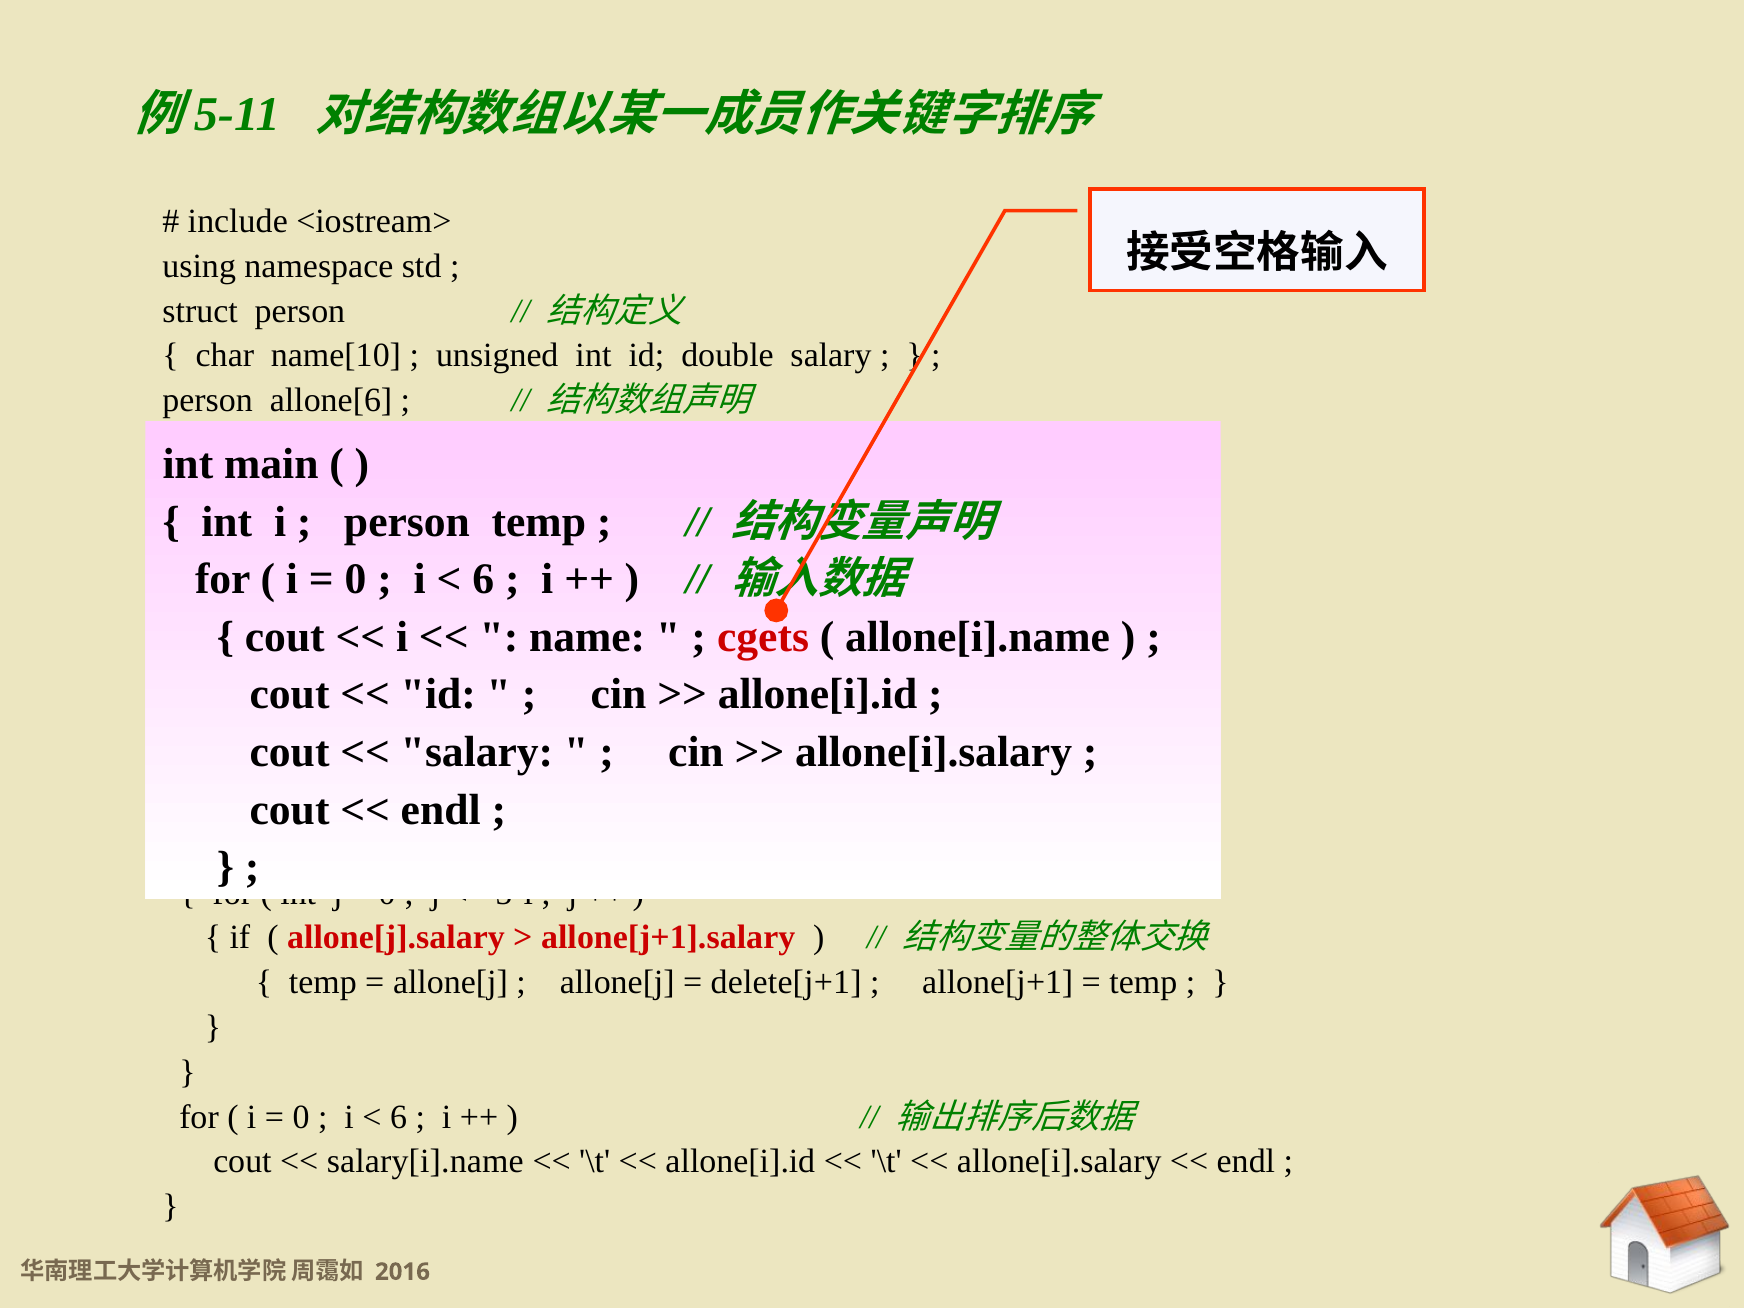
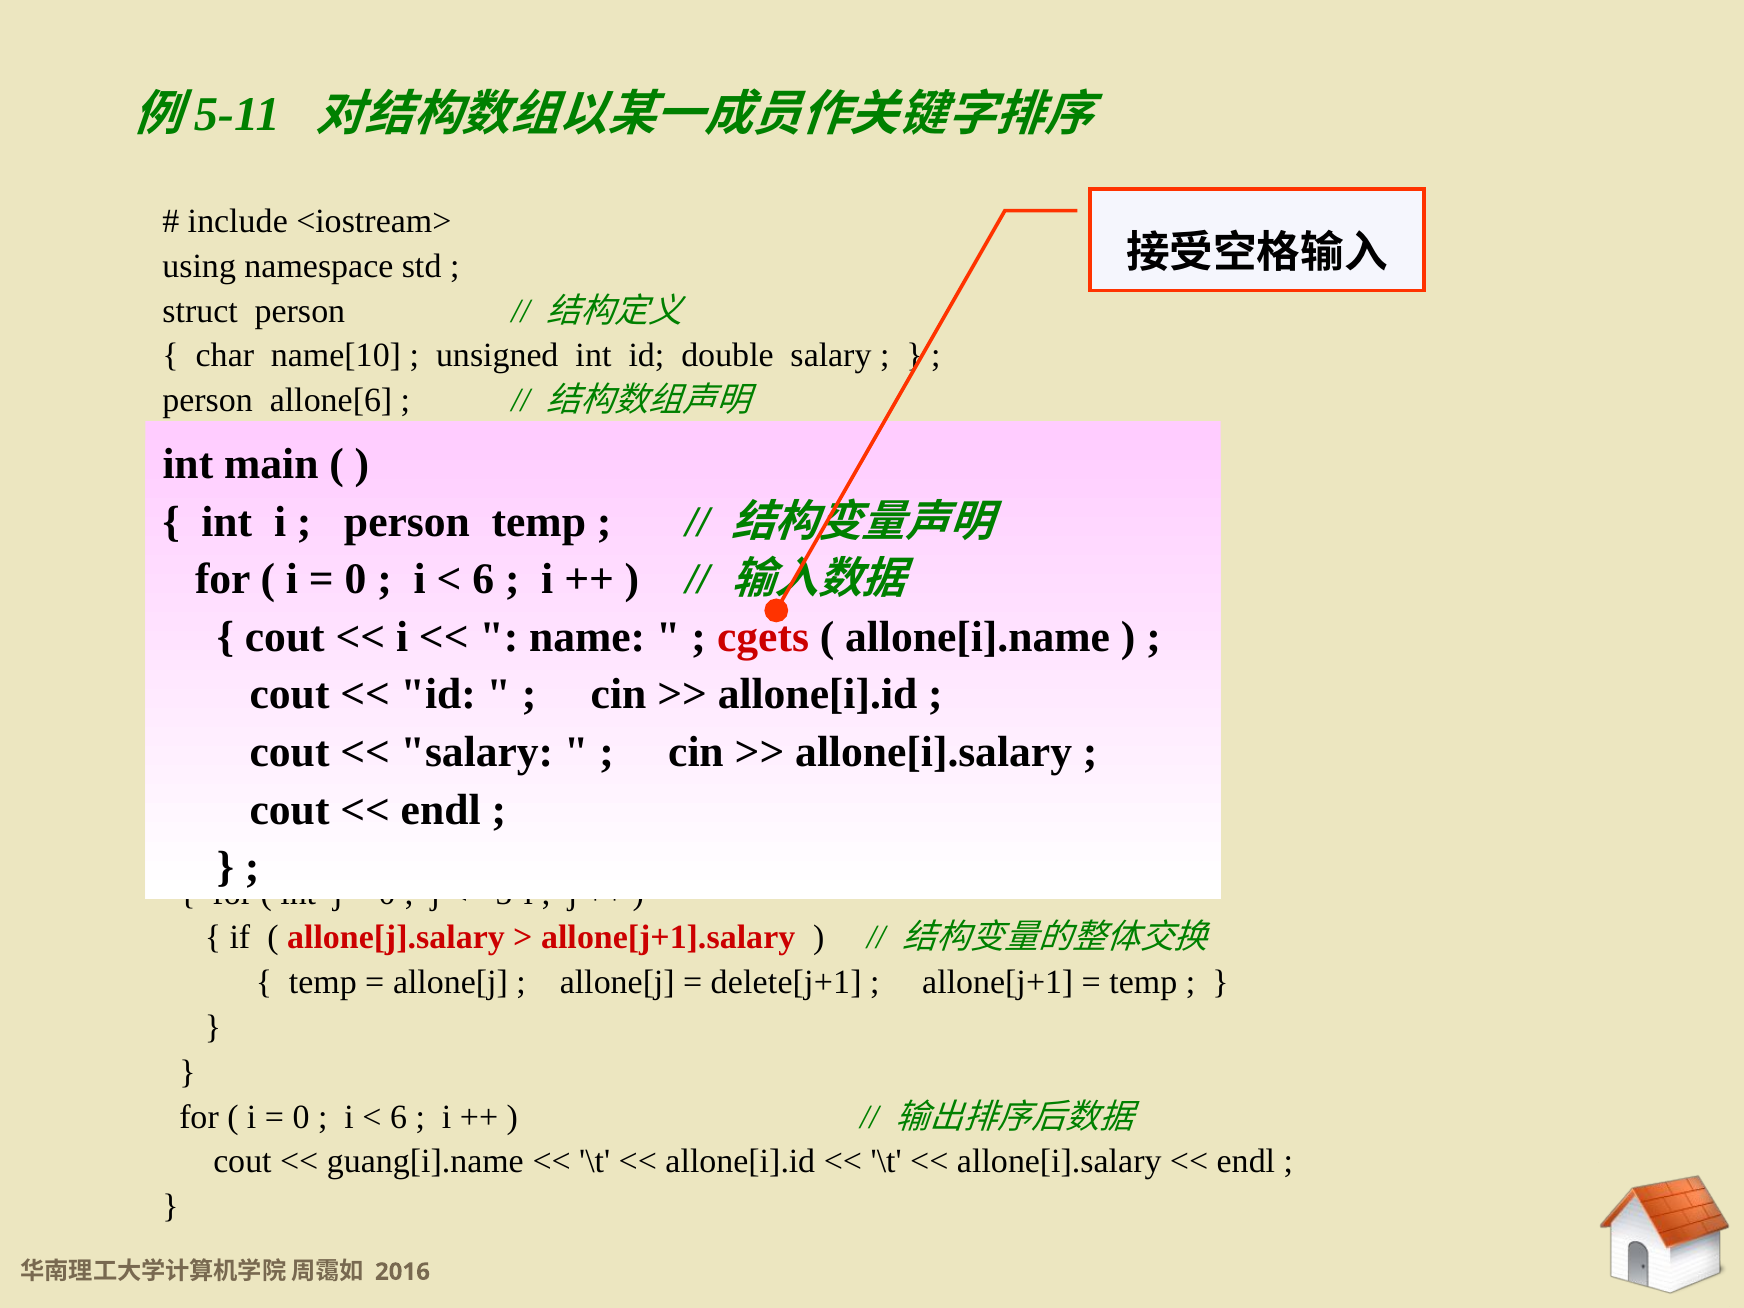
salary[i].name: salary[i].name -> guang[i].name
